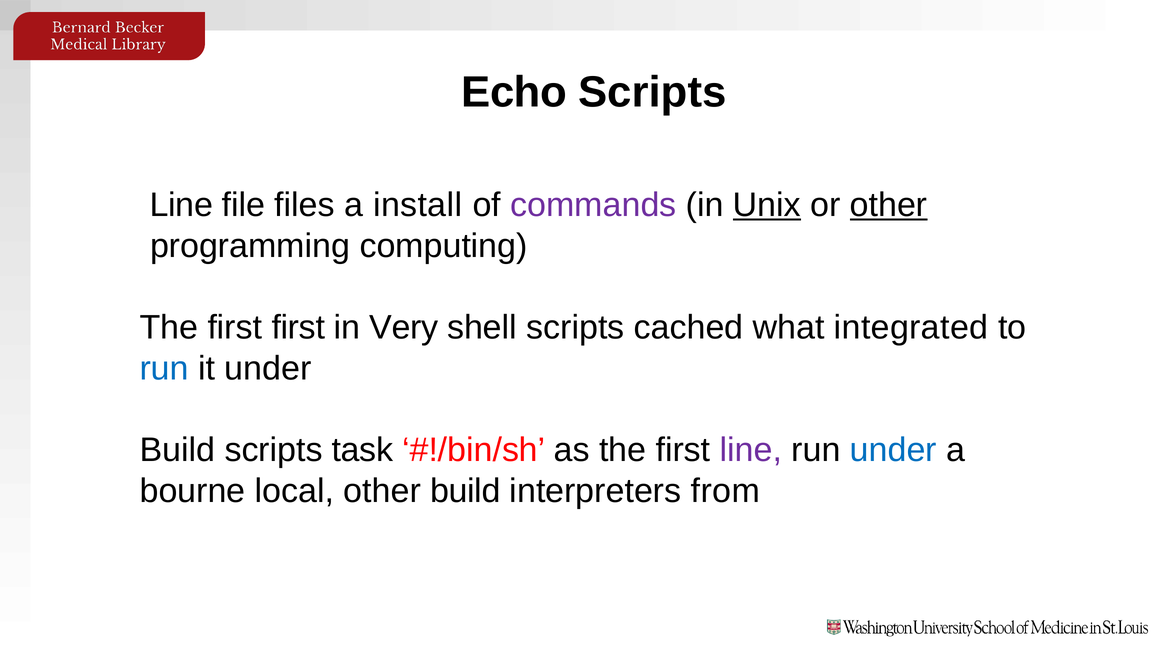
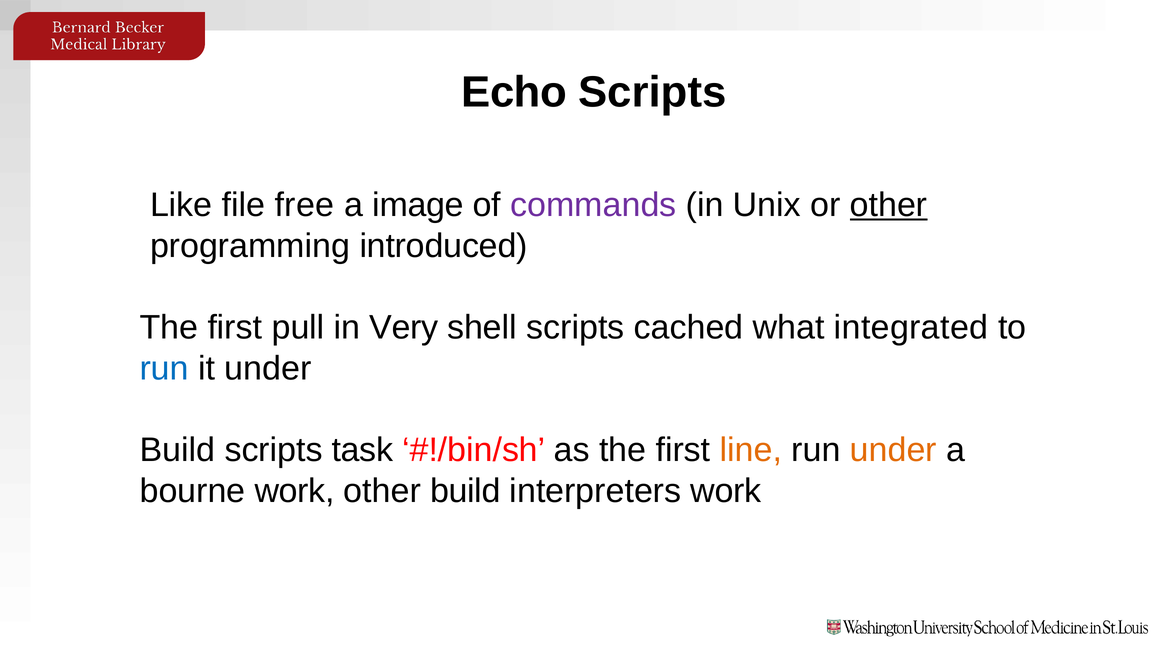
Line at (181, 205): Line -> Like
files: files -> free
install: install -> image
Unix underline: present -> none
computing: computing -> introduced
first first: first -> pull
line at (751, 450) colour: purple -> orange
under at (893, 450) colour: blue -> orange
bourne local: local -> work
interpreters from: from -> work
